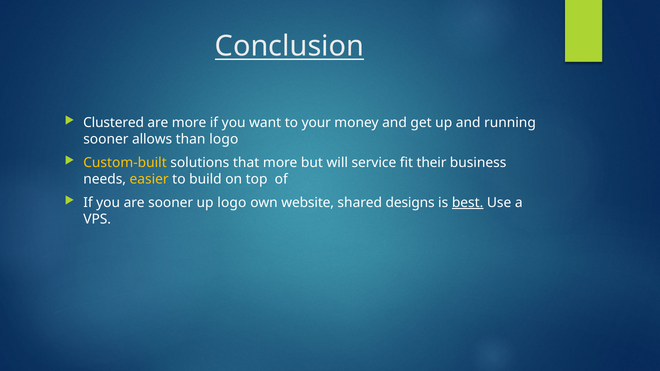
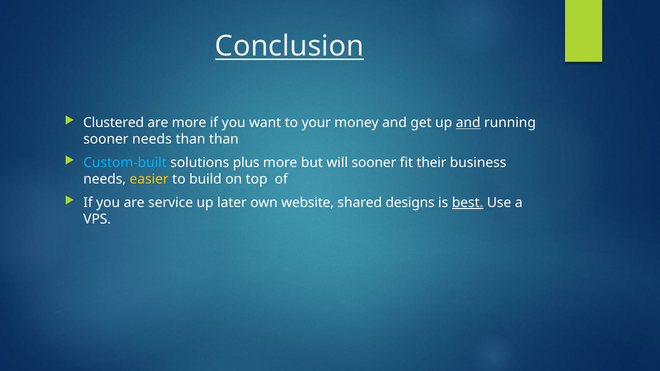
and at (468, 123) underline: none -> present
sooner allows: allows -> needs
than logo: logo -> than
Custom-built colour: yellow -> light blue
that: that -> plus
will service: service -> sooner
are sooner: sooner -> service
up logo: logo -> later
